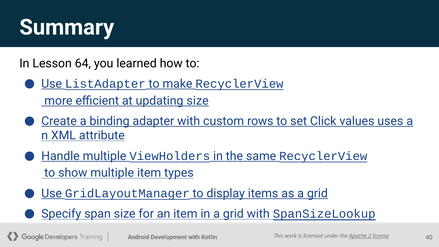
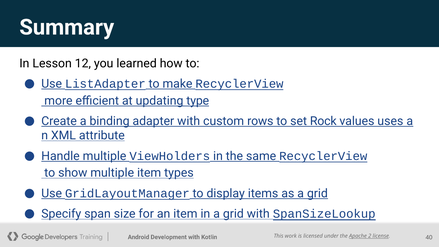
64: 64 -> 12
updating size: size -> type
Click: Click -> Rock
